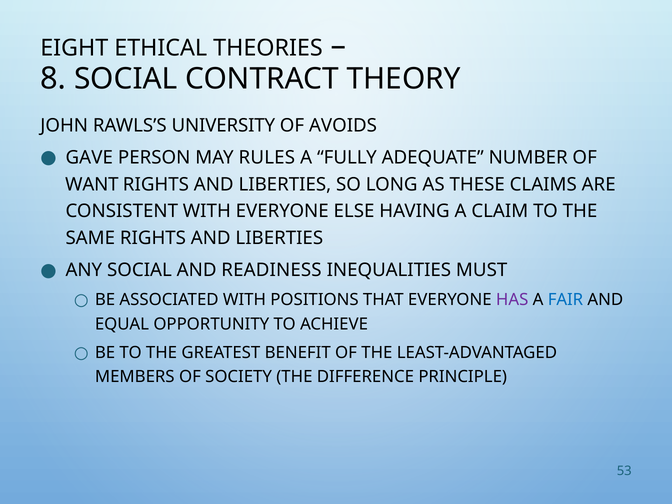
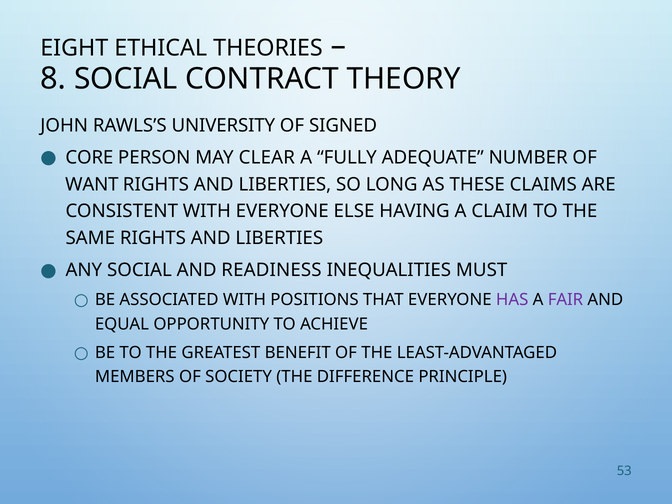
AVOIDS: AVOIDS -> SIGNED
GAVE: GAVE -> CORE
RULES: RULES -> CLEAR
FAIR colour: blue -> purple
